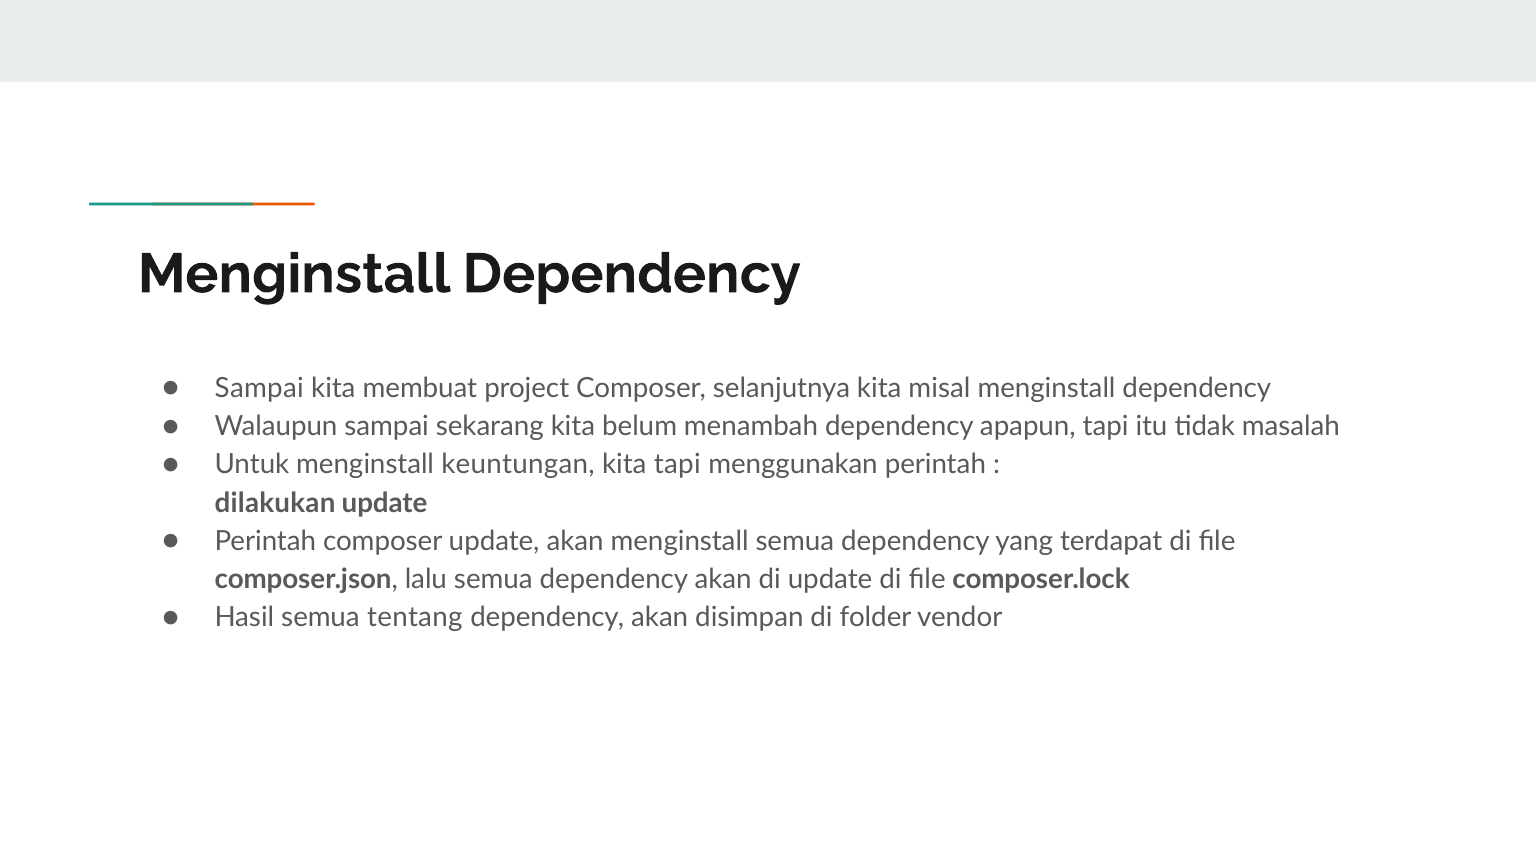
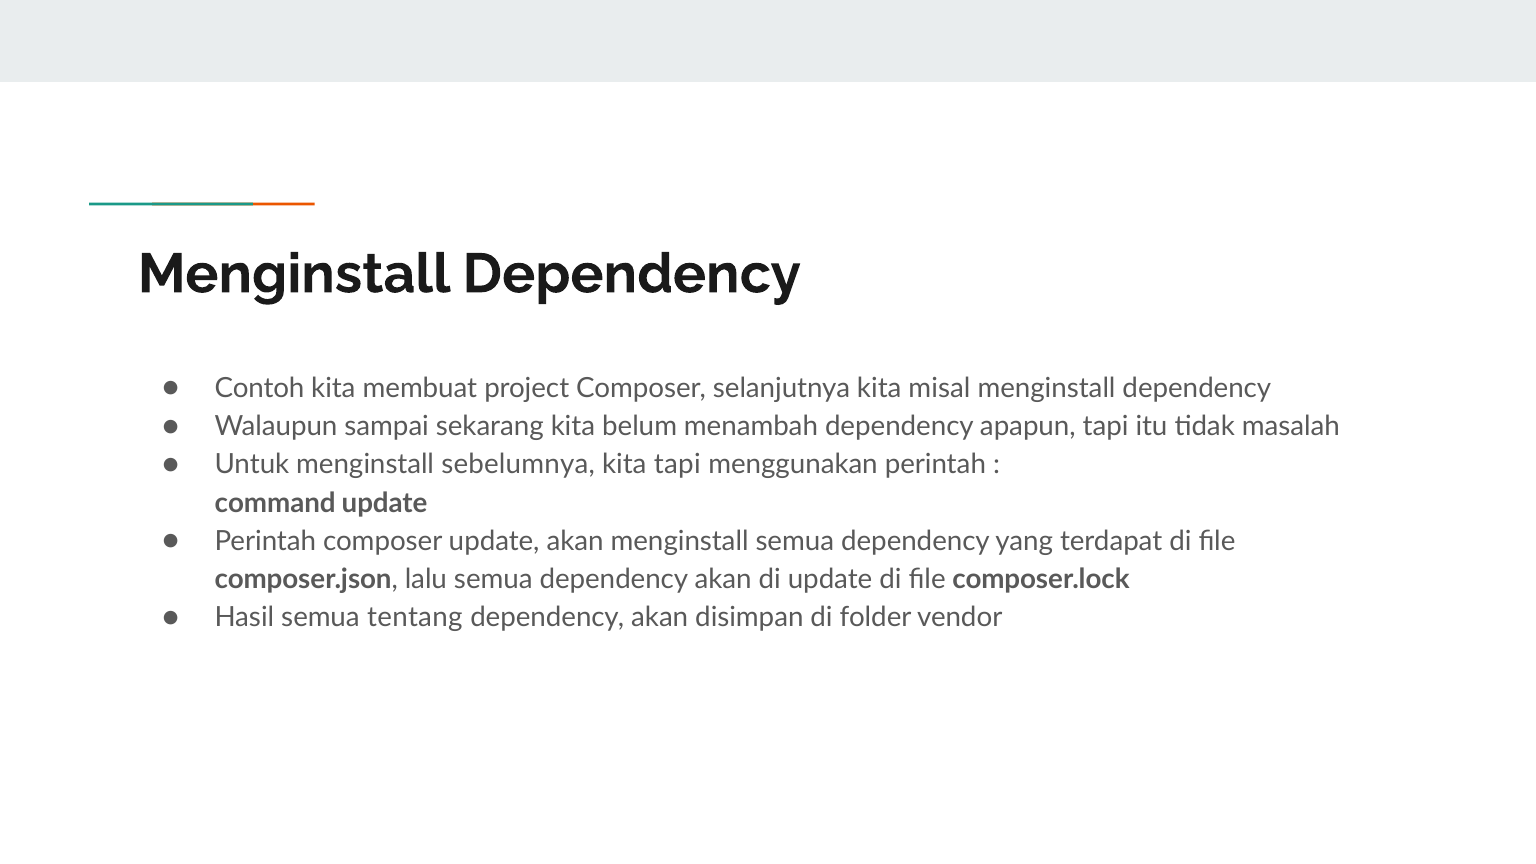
Sampai at (259, 388): Sampai -> Contoh
keuntungan: keuntungan -> sebelumnya
dilakukan: dilakukan -> command
